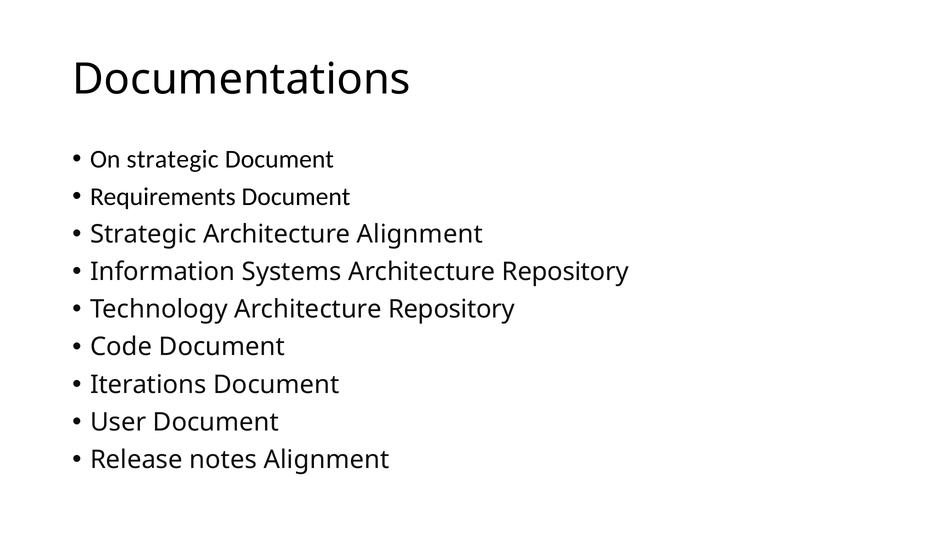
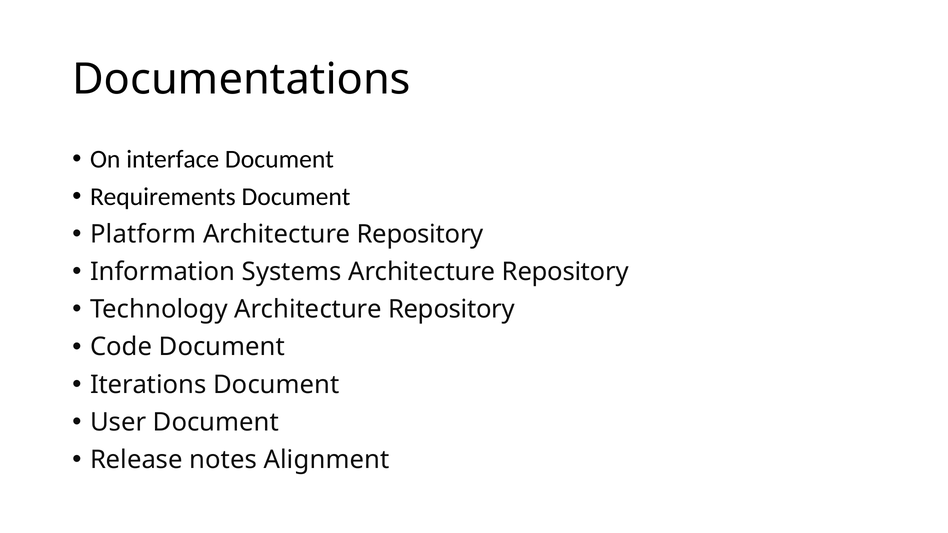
On strategic: strategic -> interface
Strategic at (143, 234): Strategic -> Platform
Alignment at (420, 234): Alignment -> Repository
